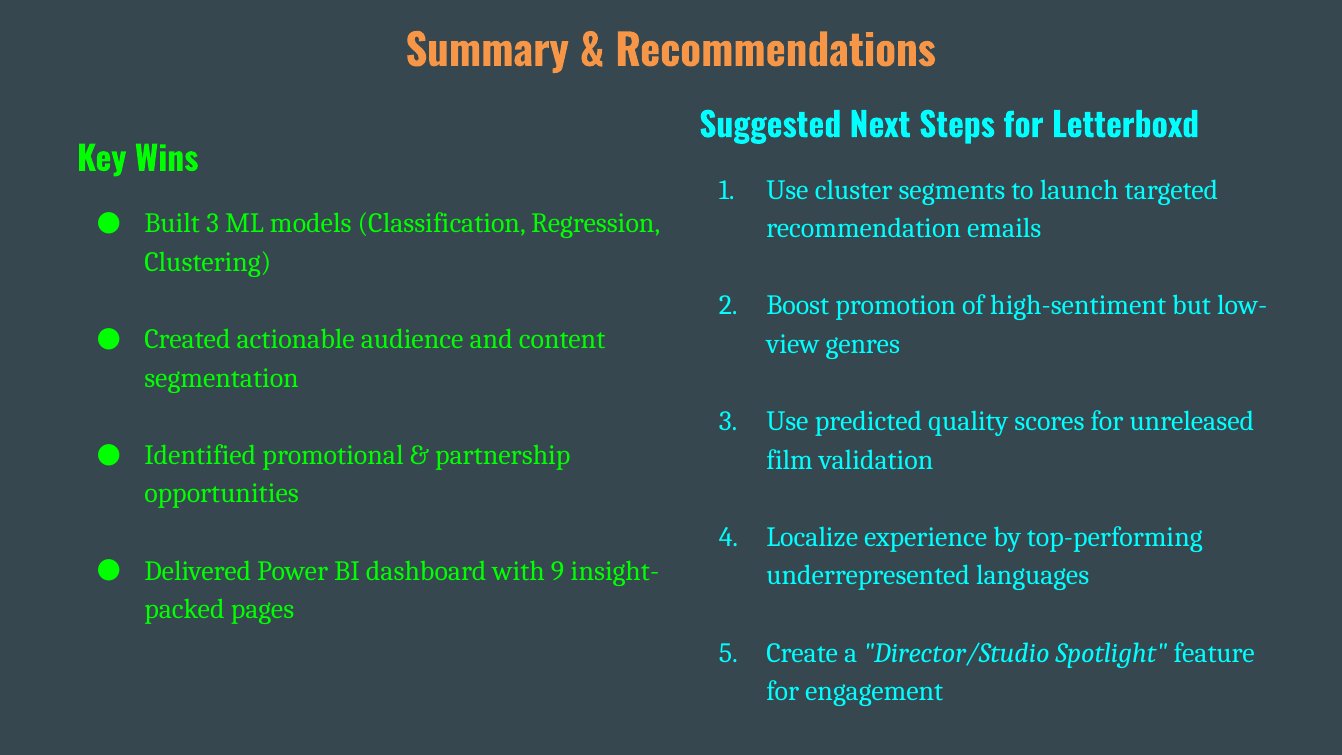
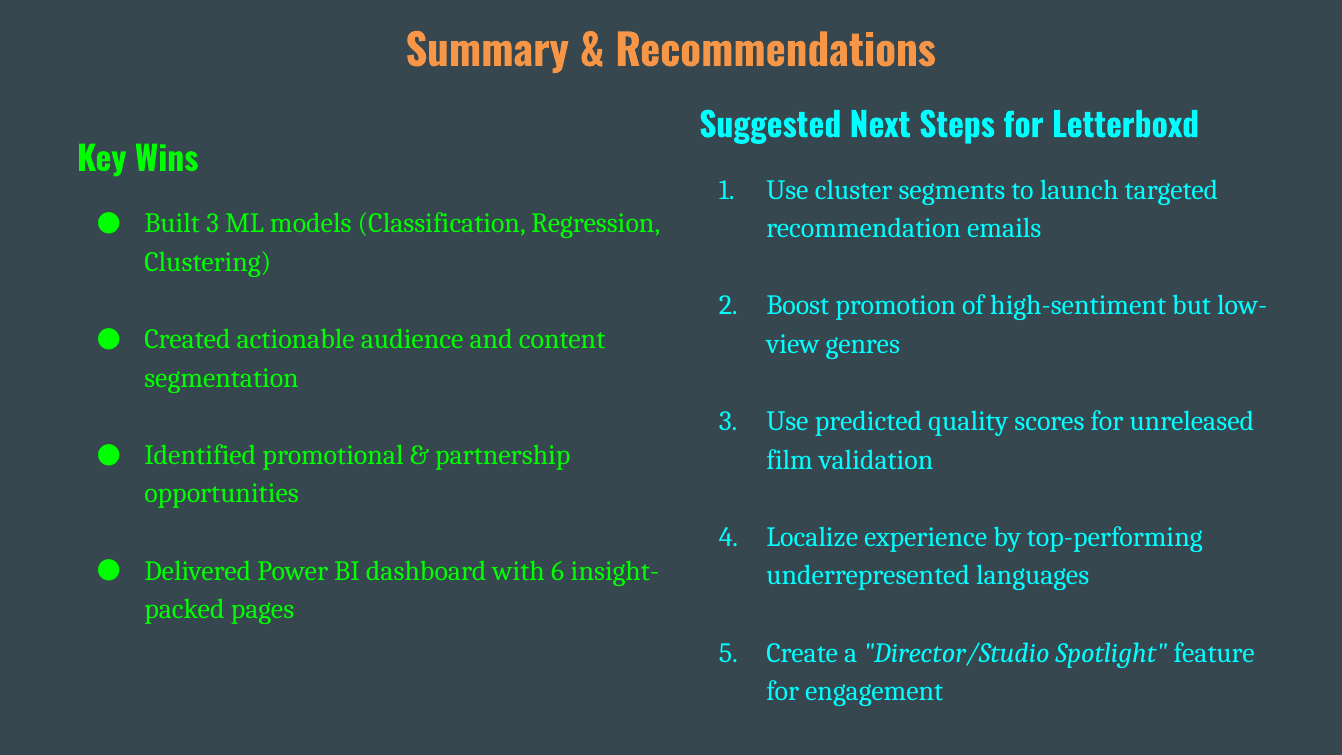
9: 9 -> 6
